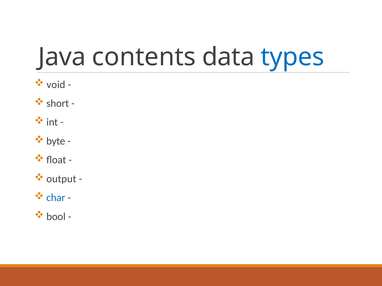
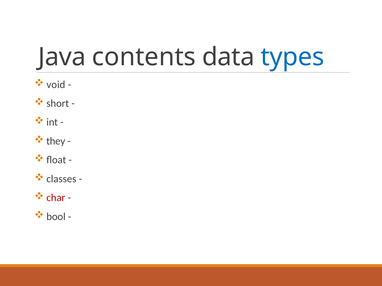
byte: byte -> they
output: output -> classes
char colour: blue -> red
